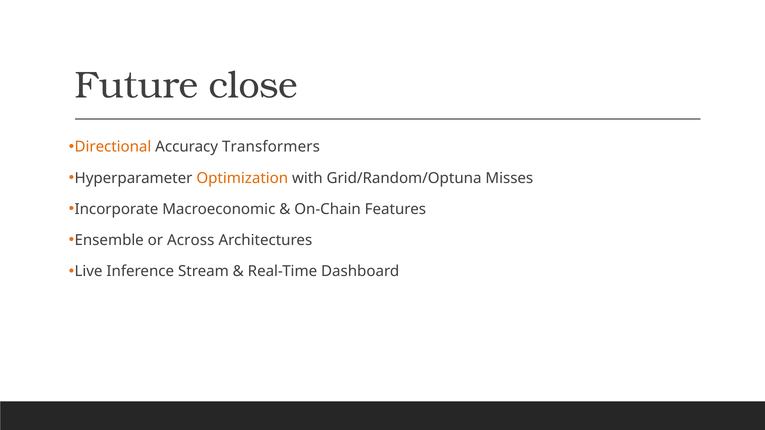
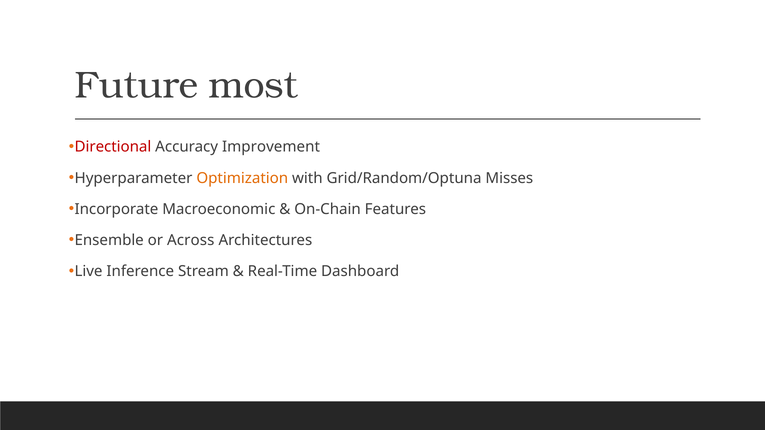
close: close -> most
Directional colour: orange -> red
Transformers: Transformers -> Improvement
